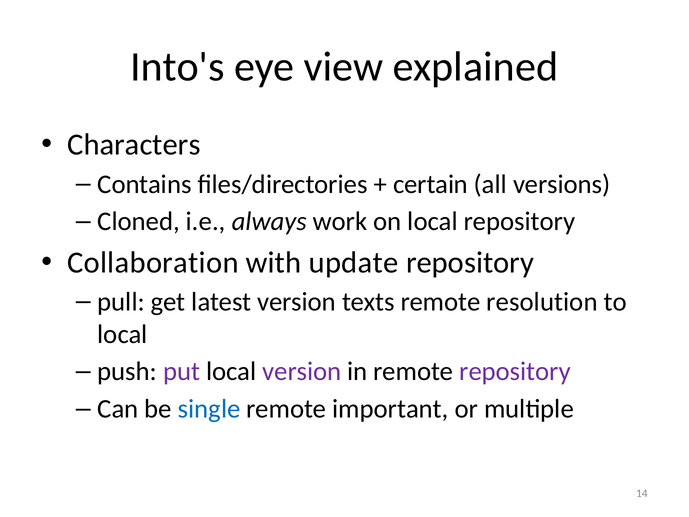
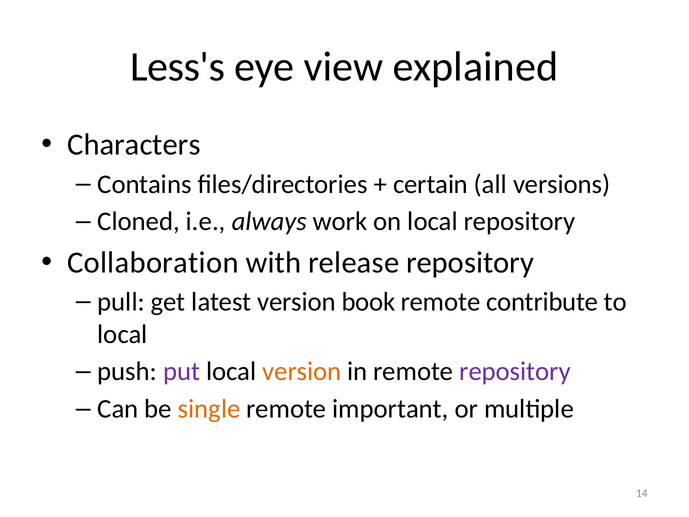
Into's: Into's -> Less's
update: update -> release
texts: texts -> book
resolution: resolution -> contribute
version at (302, 371) colour: purple -> orange
single colour: blue -> orange
